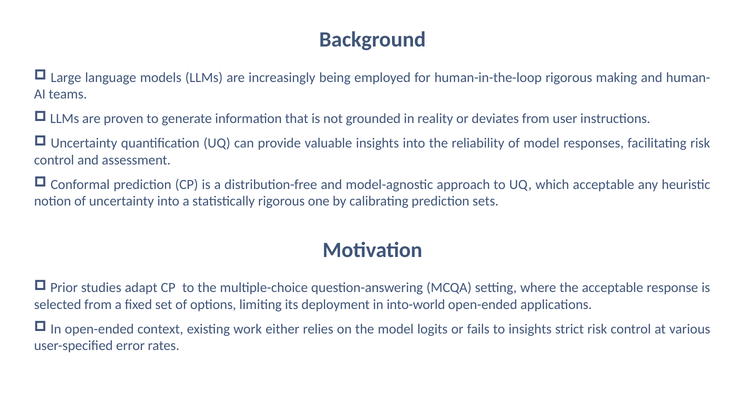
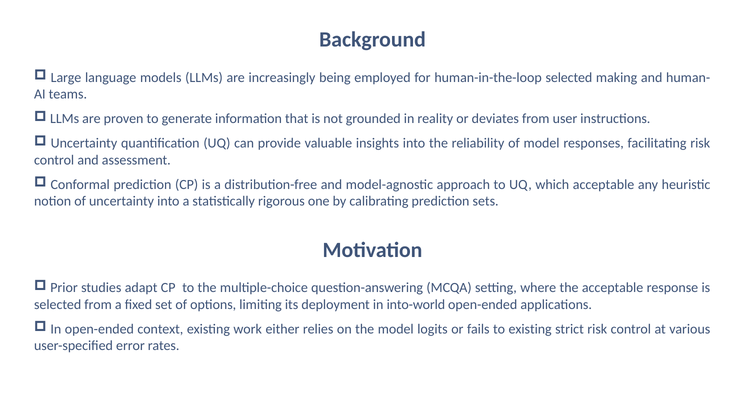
human-in-the-loop rigorous: rigorous -> selected
to insights: insights -> existing
